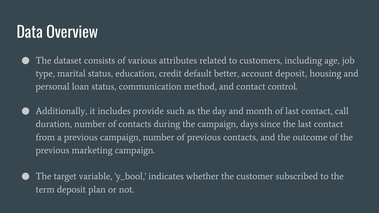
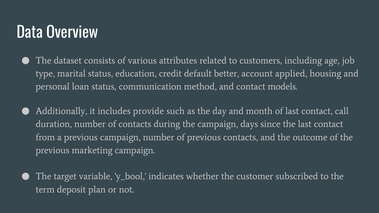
account deposit: deposit -> applied
control: control -> models
